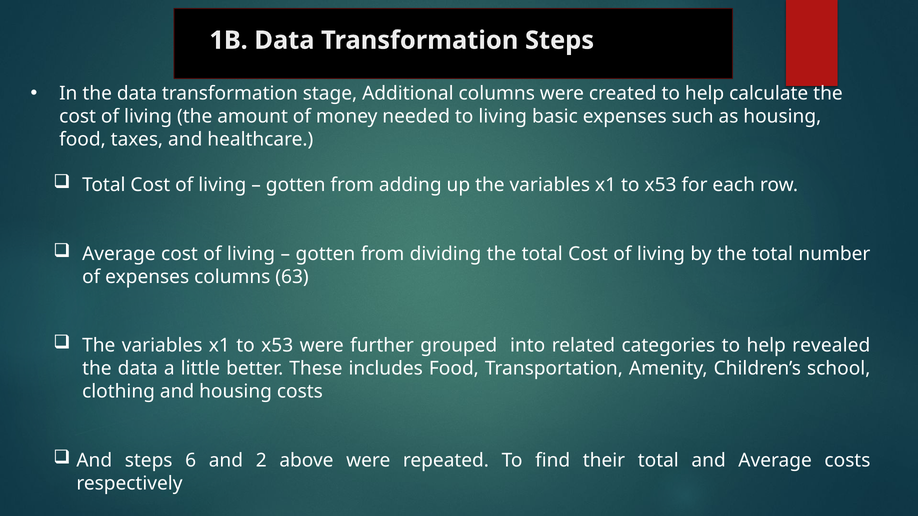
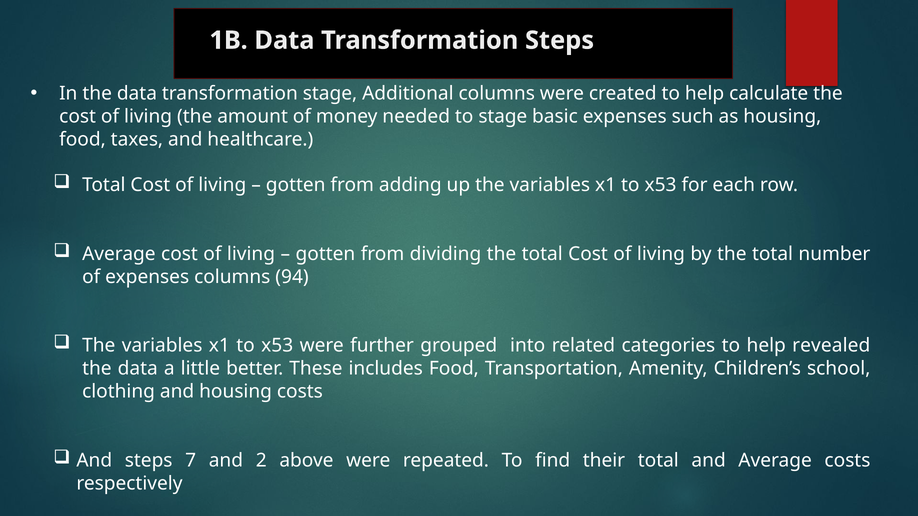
to living: living -> stage
63: 63 -> 94
6: 6 -> 7
